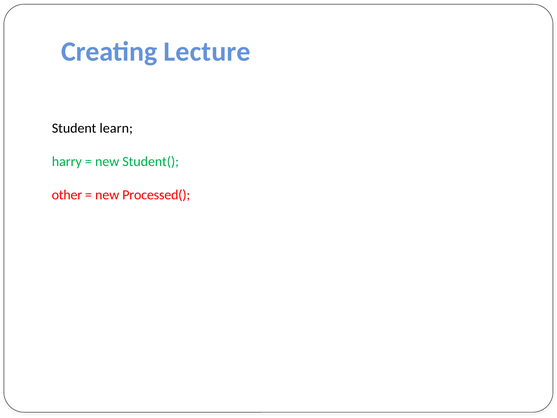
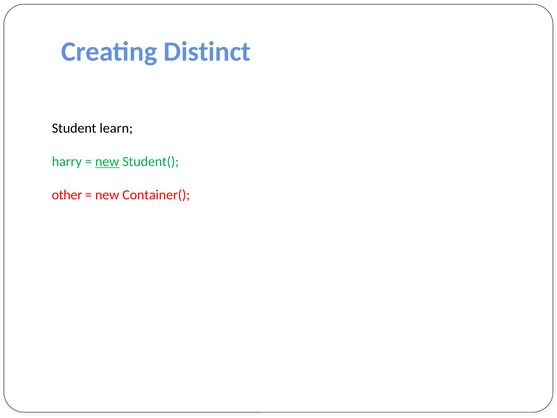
Lecture: Lecture -> Distinct
new at (107, 162) underline: none -> present
Processed(: Processed( -> Container(
